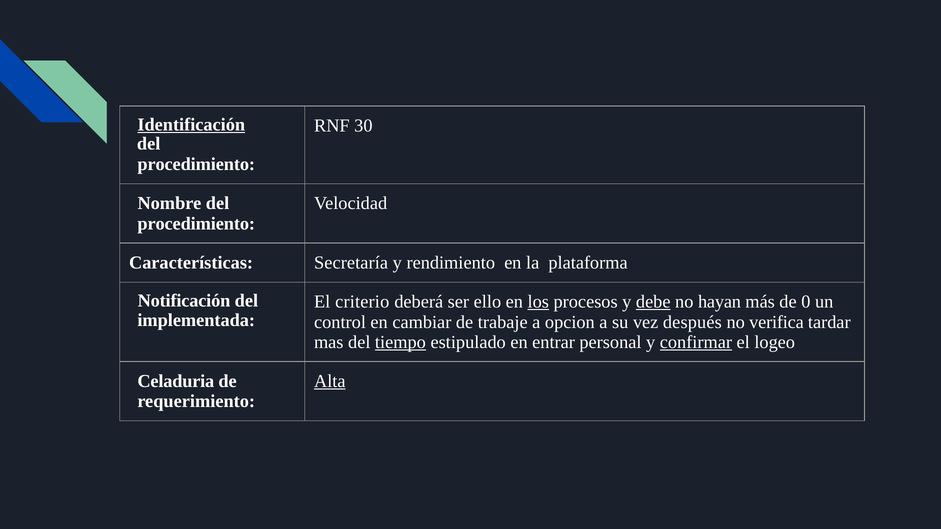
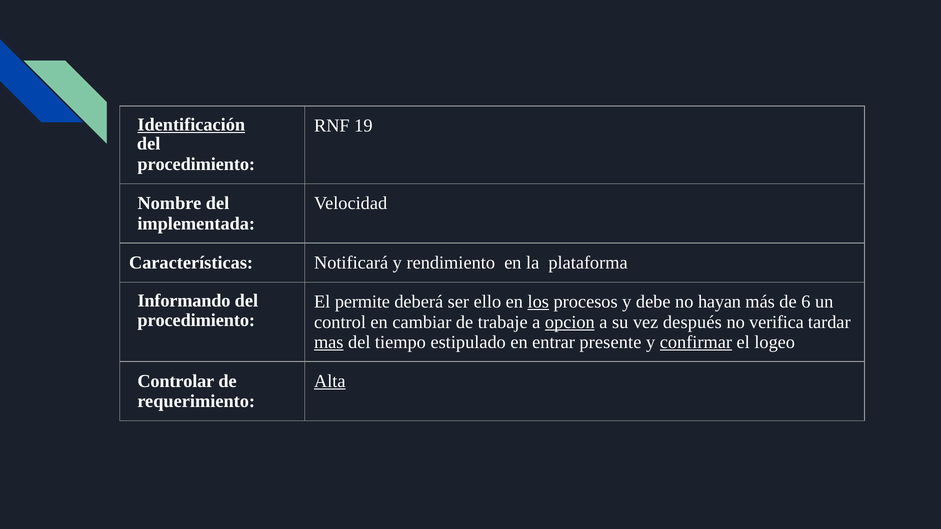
30: 30 -> 19
procedimiento at (196, 224): procedimiento -> implementada
Secretaría: Secretaría -> Notificará
Notificación: Notificación -> Informando
criterio: criterio -> permite
debe underline: present -> none
0: 0 -> 6
implementada at (196, 320): implementada -> procedimiento
opcion underline: none -> present
mas underline: none -> present
tiempo underline: present -> none
personal: personal -> presente
Celaduria: Celaduria -> Controlar
